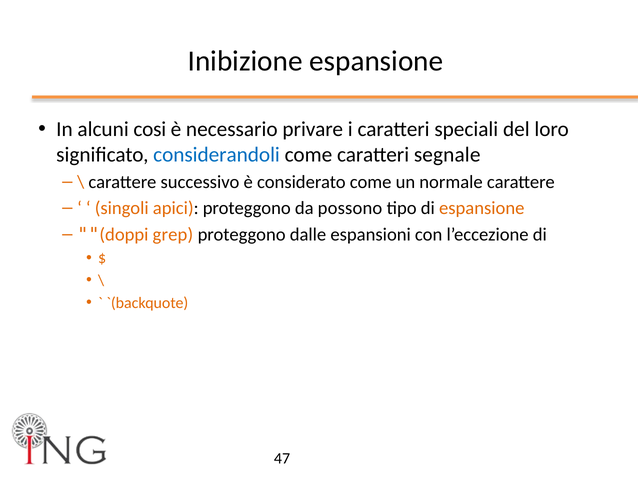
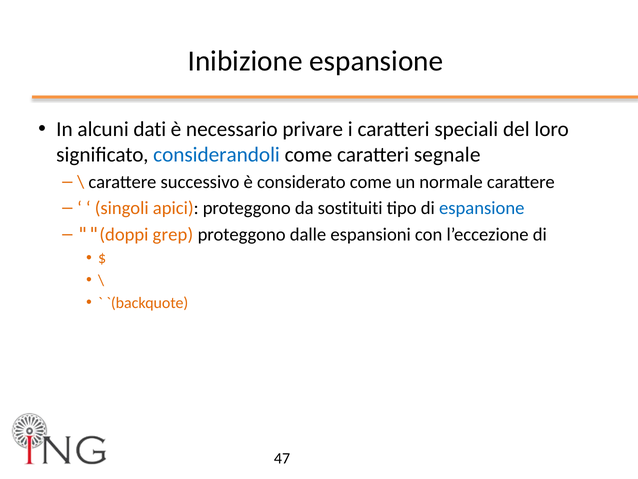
cosi: cosi -> dati
possono: possono -> sostituiti
espansione at (482, 208) colour: orange -> blue
